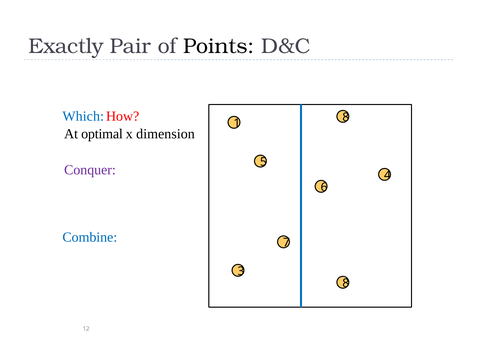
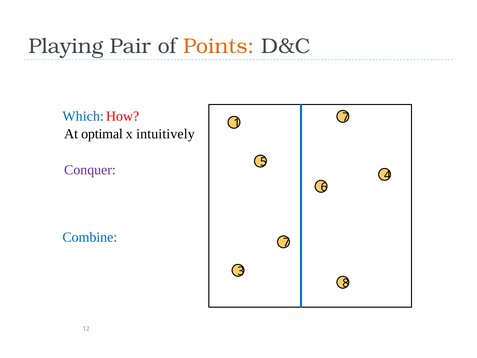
Exactly: Exactly -> Playing
Points colour: black -> orange
1 8: 8 -> 7
dimension: dimension -> intuitively
